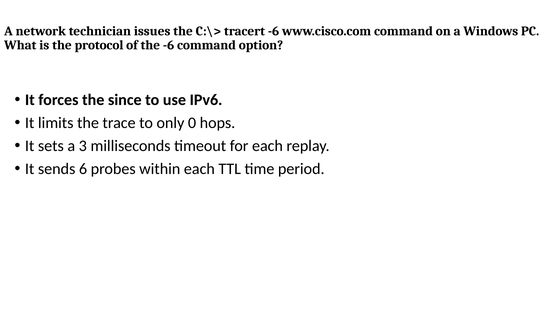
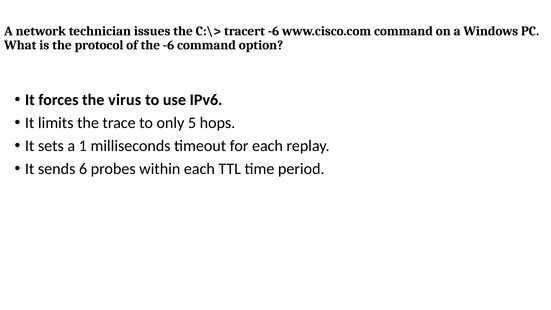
since: since -> virus
0: 0 -> 5
3: 3 -> 1
